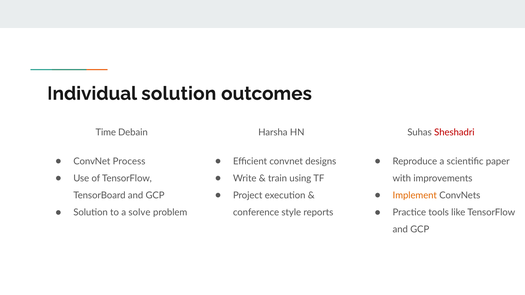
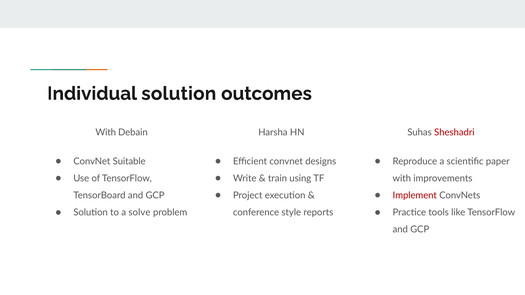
Time at (106, 133): Time -> With
Process: Process -> Suitable
Implement colour: orange -> red
